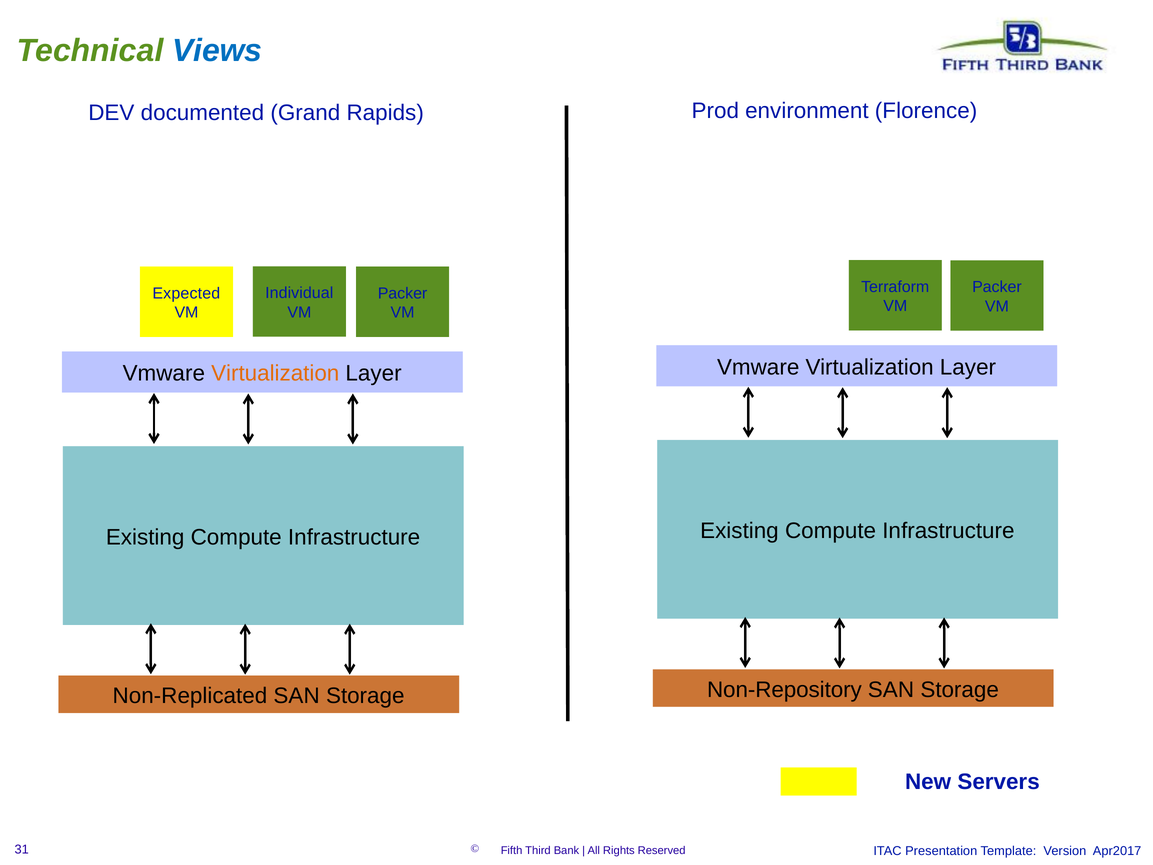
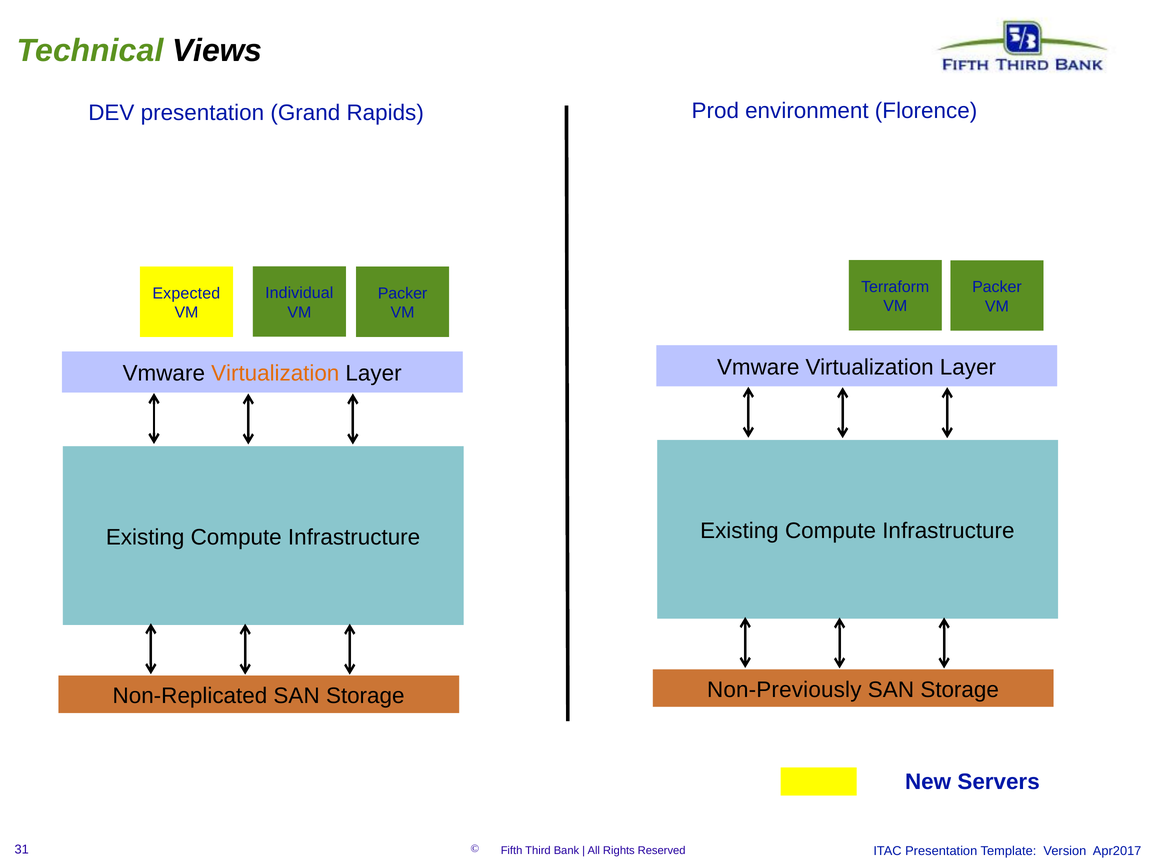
Views colour: blue -> black
DEV documented: documented -> presentation
Non-Repository: Non-Repository -> Non-Previously
